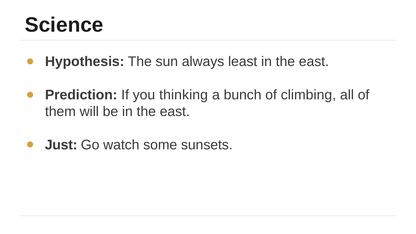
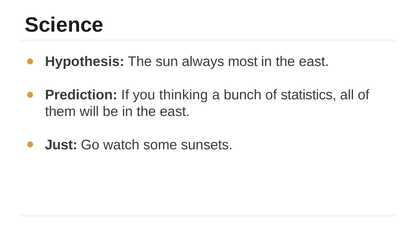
least: least -> most
climbing: climbing -> statistics
